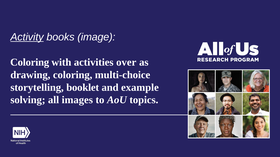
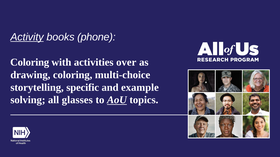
image: image -> phone
booklet: booklet -> specific
images: images -> glasses
AoU underline: none -> present
